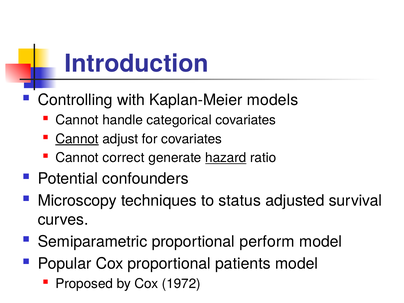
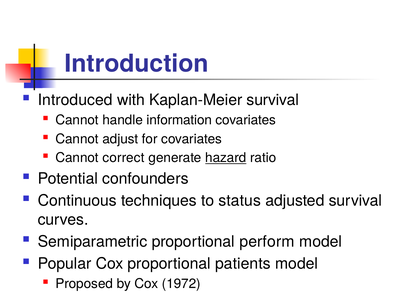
Controlling: Controlling -> Introduced
Kaplan-Meier models: models -> survival
categorical: categorical -> information
Cannot at (77, 139) underline: present -> none
Microscopy: Microscopy -> Continuous
